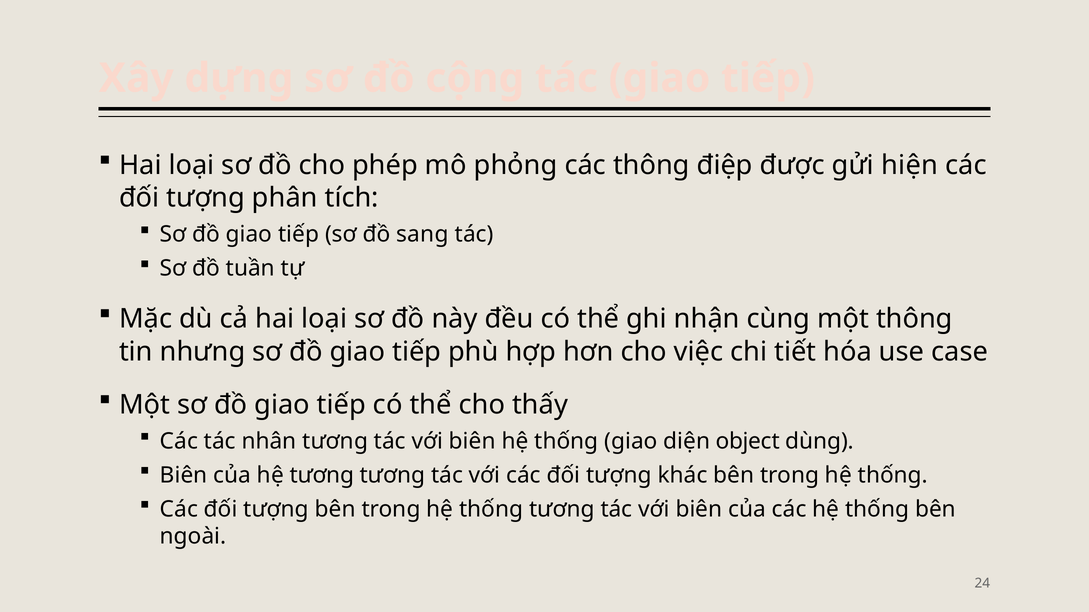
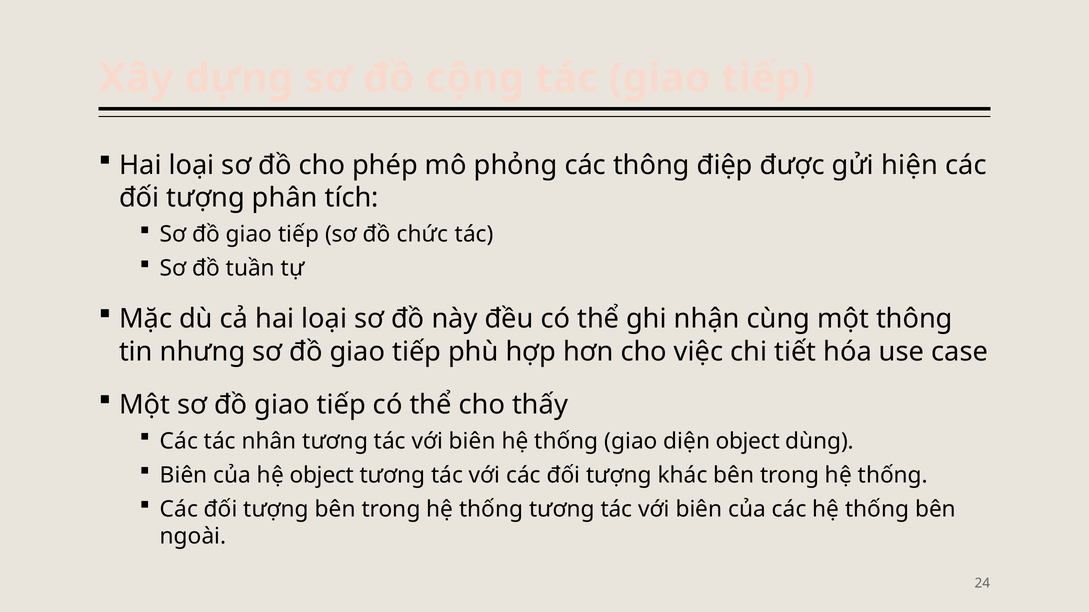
sang: sang -> chức
hệ tương: tương -> object
